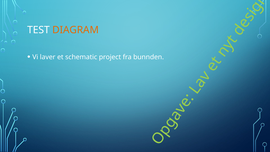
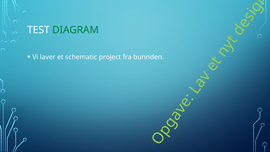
DIAGRAM colour: orange -> green
